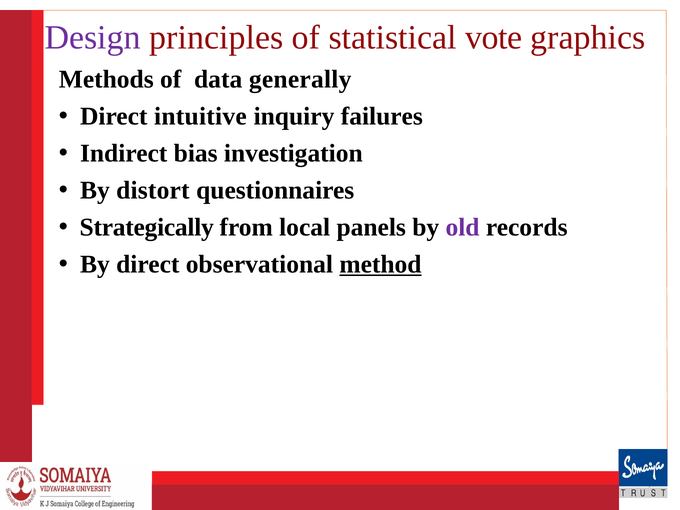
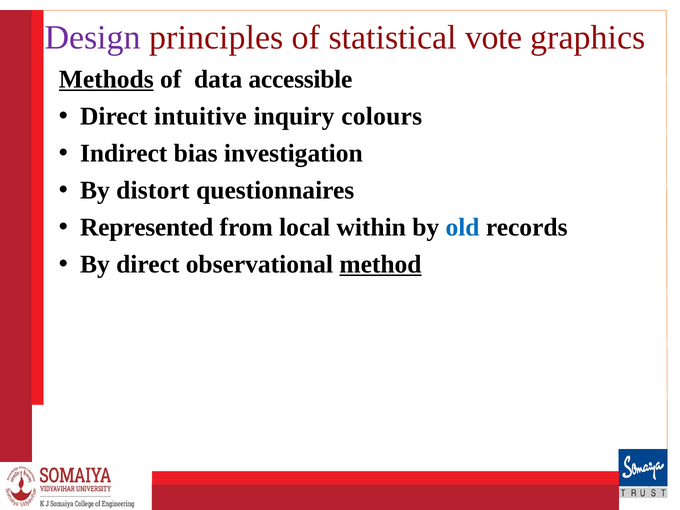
Methods underline: none -> present
generally: generally -> accessible
failures: failures -> colours
Strategically: Strategically -> Represented
panels: panels -> within
old colour: purple -> blue
